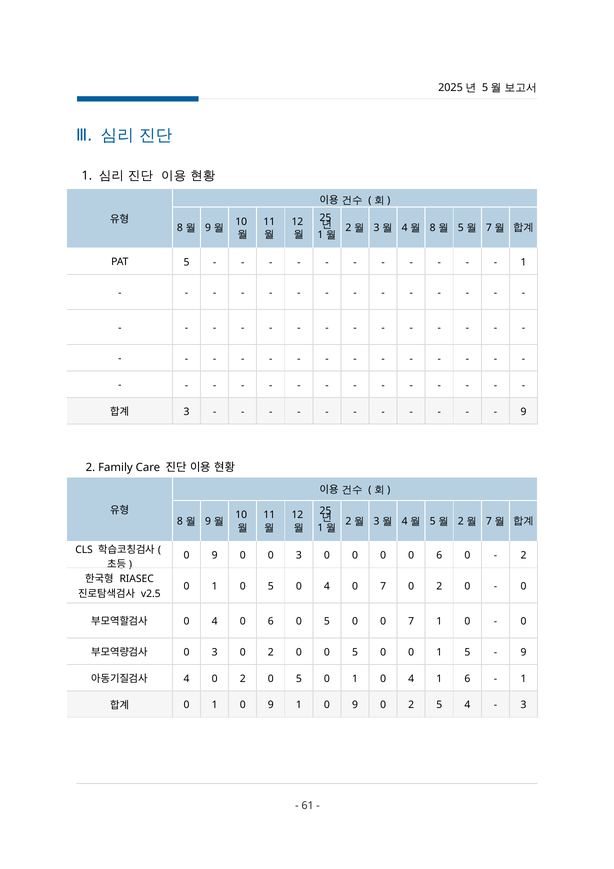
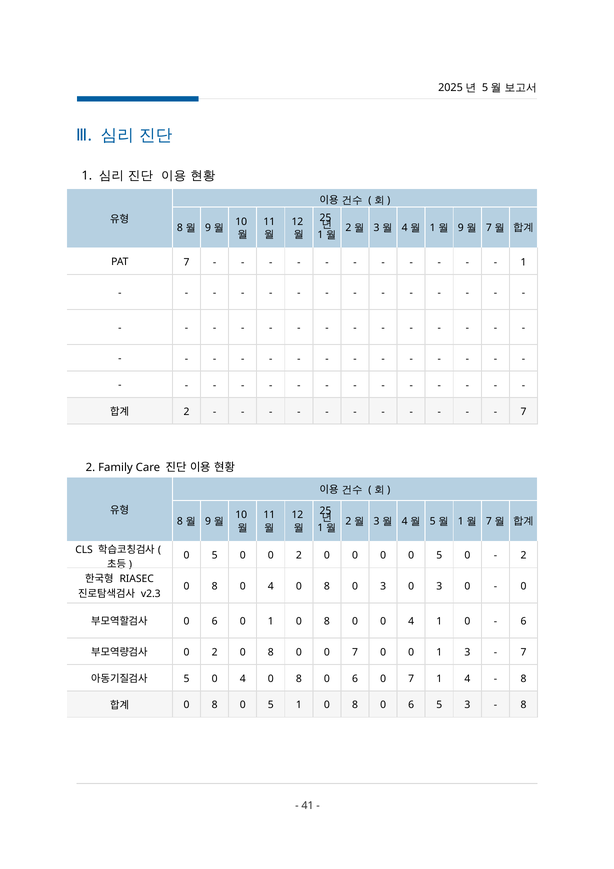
8 at (433, 228): 8 -> 1
5 at (461, 228): 5 -> 9
PAT 5: 5 -> 7
3 at (187, 412): 3 -> 2
9 at (524, 412): 9 -> 7
2 at (461, 521): 2 -> 1
9 at (215, 555): 9 -> 5
0 0 3: 3 -> 2
0 0 6: 6 -> 5
1 at (215, 586): 1 -> 8
5 at (271, 586): 5 -> 4
4 at (327, 586): 4 -> 8
7 at (383, 586): 7 -> 3
2 at (439, 586): 2 -> 3
v2.5: v2.5 -> v2.3
4 at (215, 621): 4 -> 6
6 at (271, 621): 6 -> 1
5 at (327, 621): 5 -> 8
0 0 7: 7 -> 4
0 at (524, 621): 0 -> 6
3 at (215, 652): 3 -> 2
2 at (271, 652): 2 -> 8
0 0 5: 5 -> 7
1 5: 5 -> 3
9 at (524, 652): 9 -> 7
4 at (187, 679): 4 -> 5
2 at (243, 679): 2 -> 4
5 at (299, 679): 5 -> 8
1 at (355, 679): 1 -> 6
4 at (411, 679): 4 -> 7
1 6: 6 -> 4
1 at (524, 679): 1 -> 8
1 at (215, 705): 1 -> 8
9 at (271, 705): 9 -> 5
9 at (355, 705): 9 -> 8
2 at (411, 705): 2 -> 6
5 4: 4 -> 3
3 at (524, 705): 3 -> 8
61: 61 -> 41
